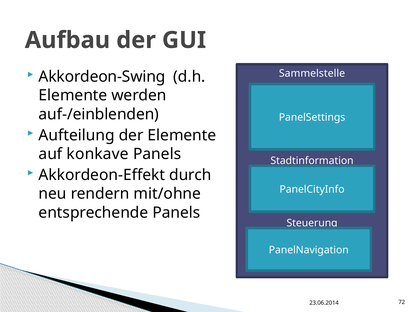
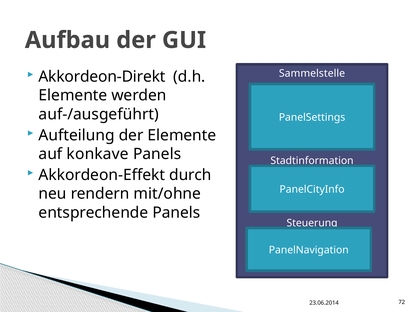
Akkordeon-Swing: Akkordeon-Swing -> Akkordeon-Direkt
auf-/einblenden: auf-/einblenden -> auf-/ausgeführt
